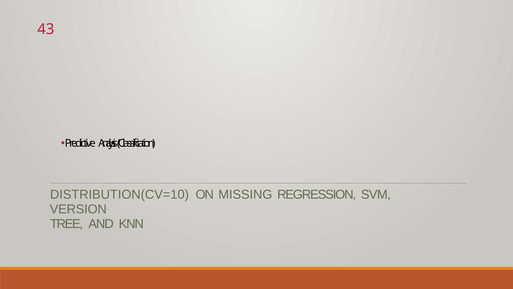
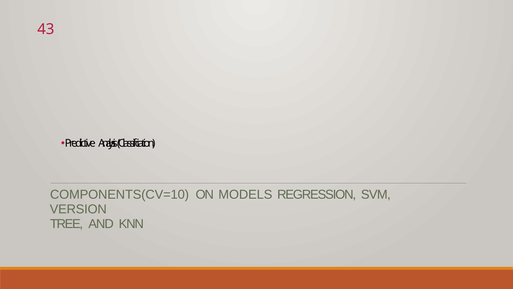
DISTRIBUTION(CV=10: DISTRIBUTION(CV=10 -> COMPONENTS(CV=10
MISSING: MISSING -> MODELS
